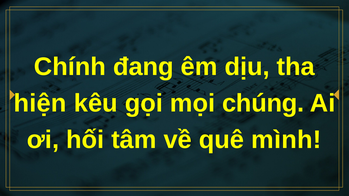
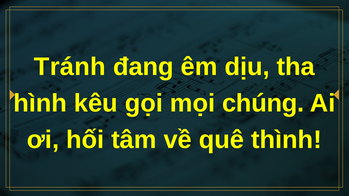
Chính: Chính -> Tránh
hiện: hiện -> hình
mình: mình -> thình
